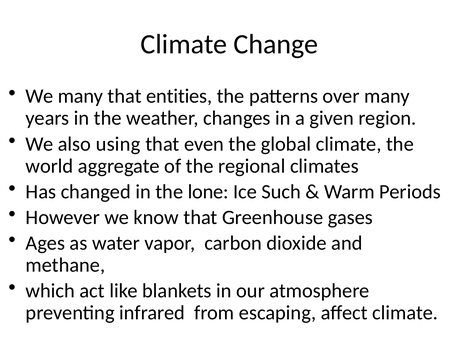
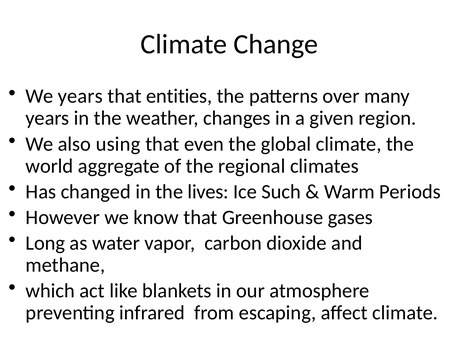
We many: many -> years
lone: lone -> lives
Ages: Ages -> Long
